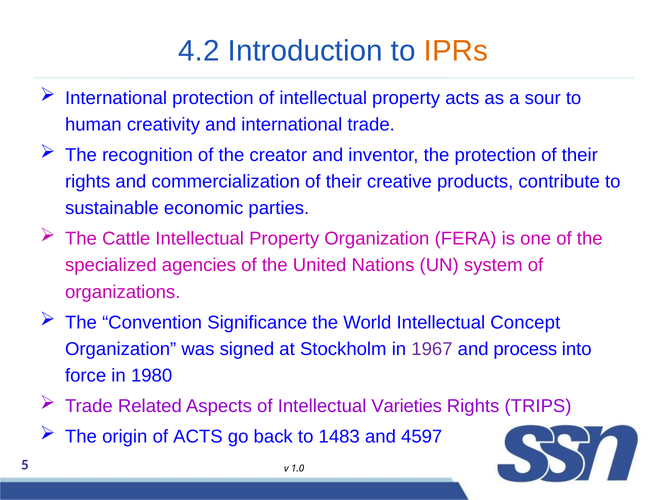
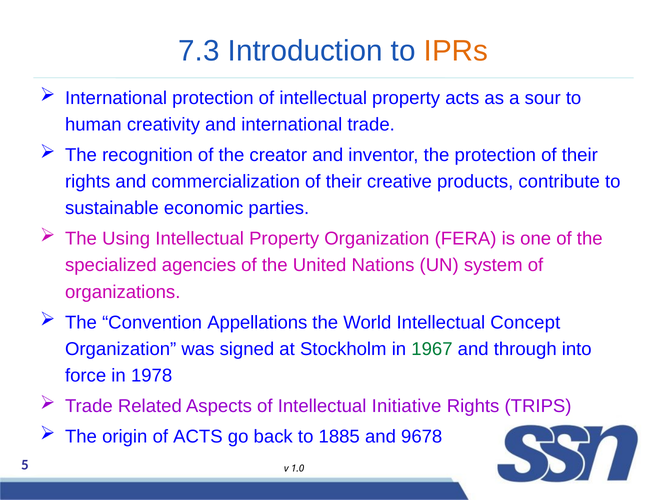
4.2: 4.2 -> 7.3
Cattle: Cattle -> Using
Significance: Significance -> Appellations
1967 colour: purple -> green
process: process -> through
1980: 1980 -> 1978
Varieties: Varieties -> Initiative
1483: 1483 -> 1885
4597: 4597 -> 9678
